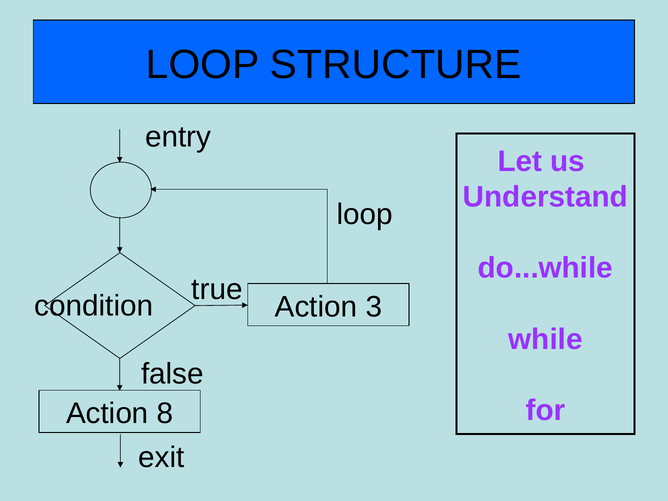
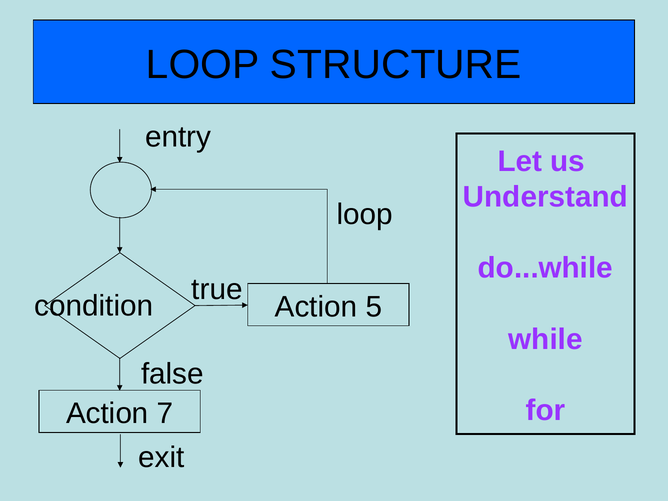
3: 3 -> 5
8: 8 -> 7
